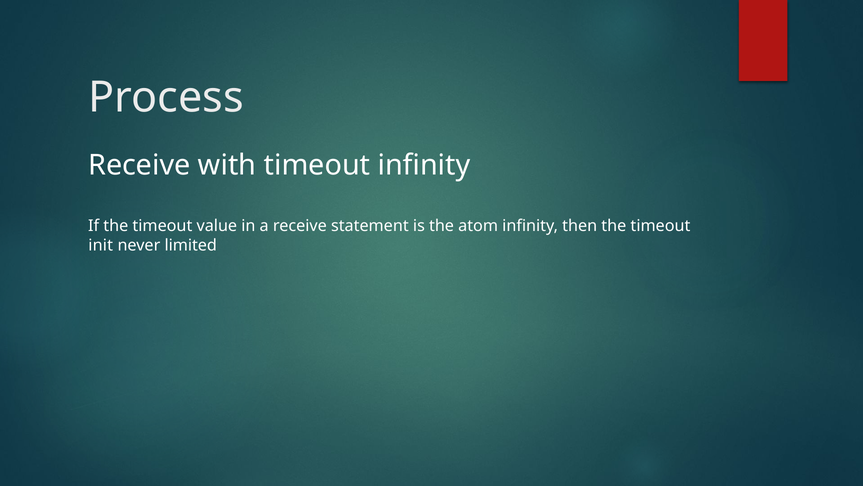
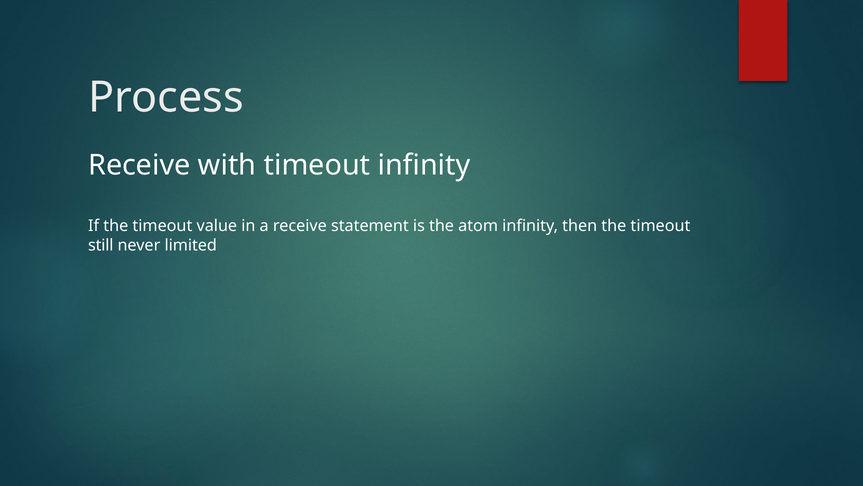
init: init -> still
